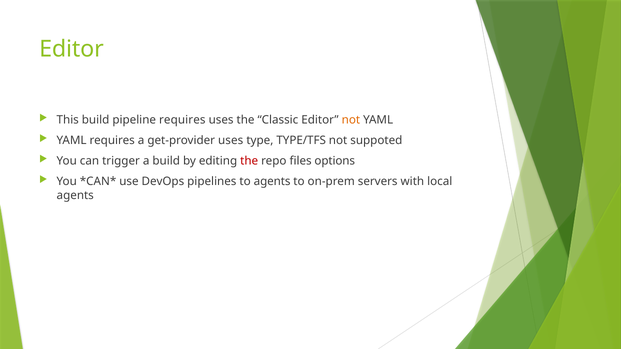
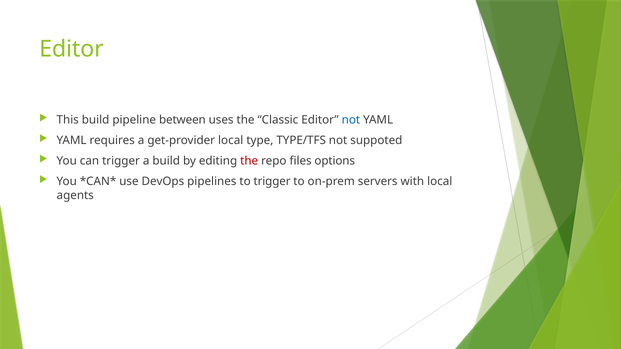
pipeline requires: requires -> between
not at (351, 120) colour: orange -> blue
get-provider uses: uses -> local
to agents: agents -> trigger
